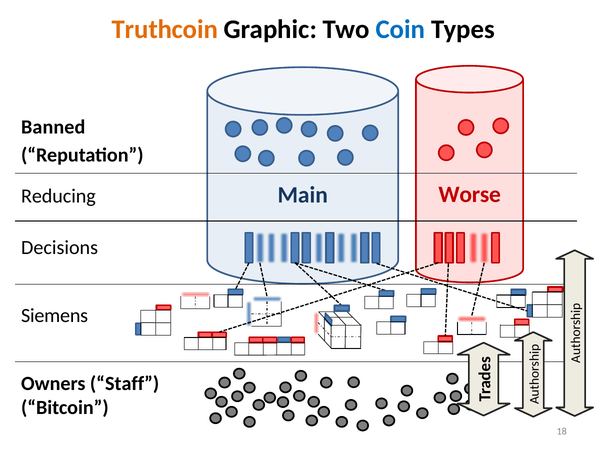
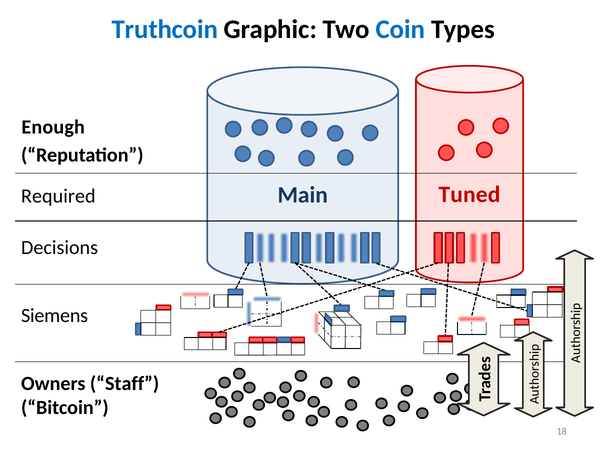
Truthcoin colour: orange -> blue
Banned: Banned -> Enough
Worse: Worse -> Tuned
Reducing: Reducing -> Required
